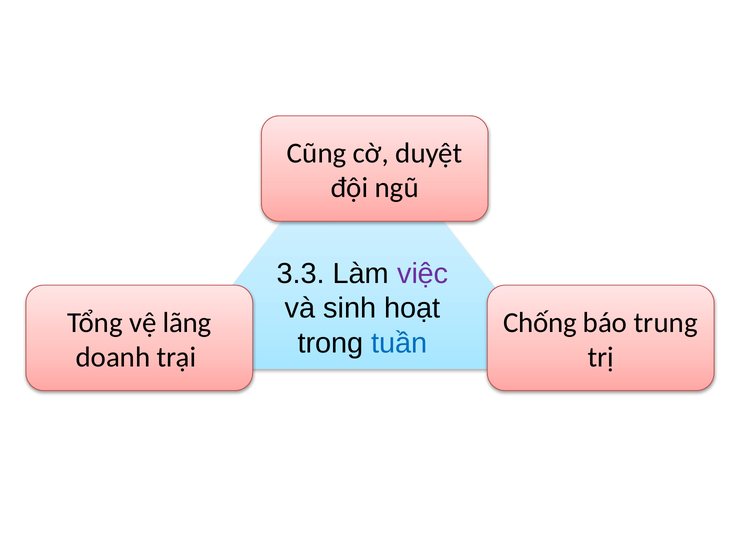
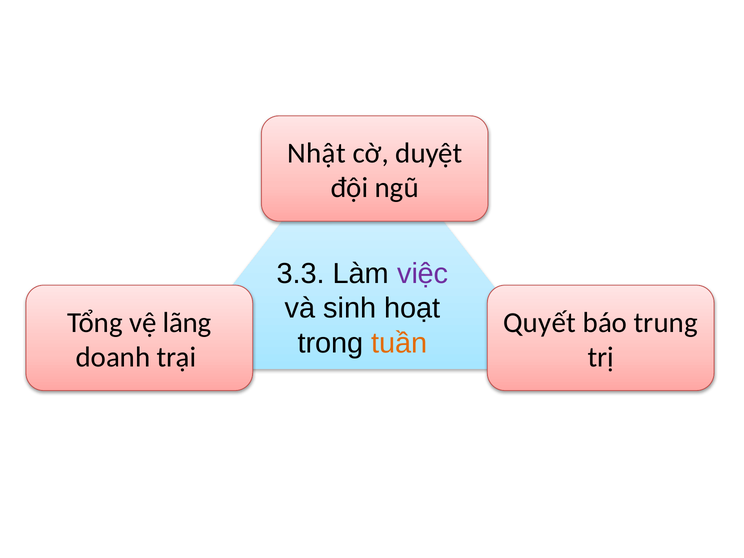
Cũng: Cũng -> Nhật
Chống: Chống -> Quyết
tuần colour: blue -> orange
